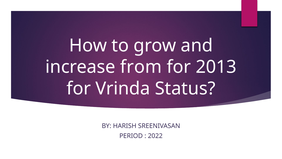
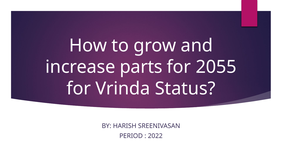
from: from -> parts
2013: 2013 -> 2055
